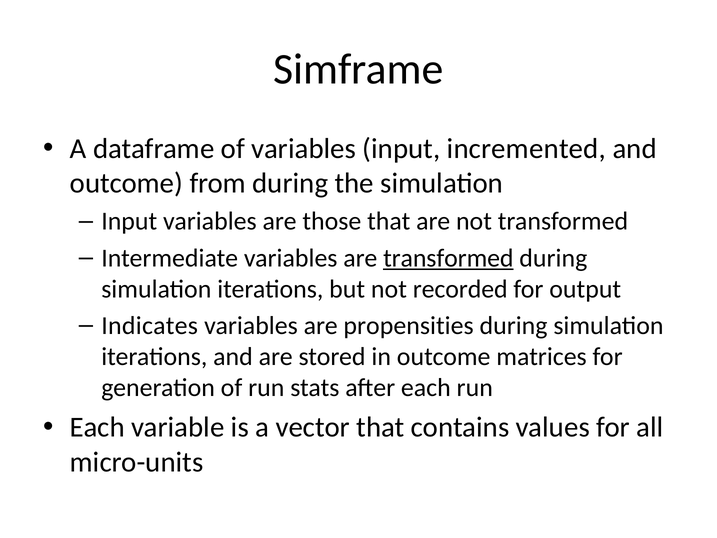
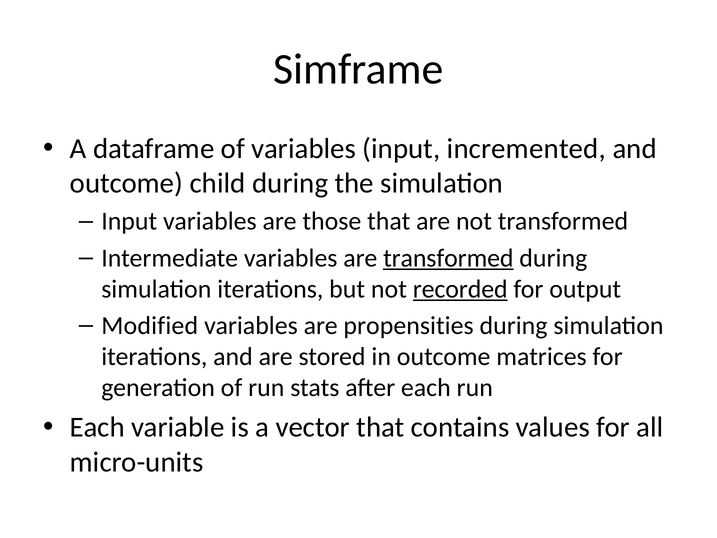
from: from -> child
recorded underline: none -> present
Indicates: Indicates -> Modified
